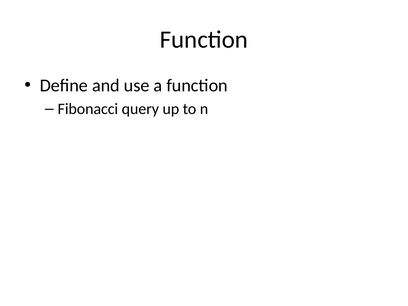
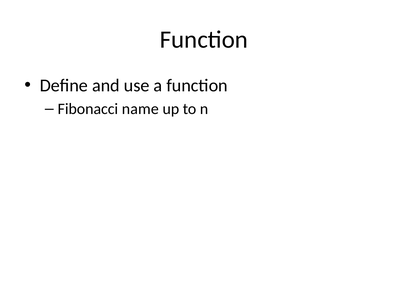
query: query -> name
